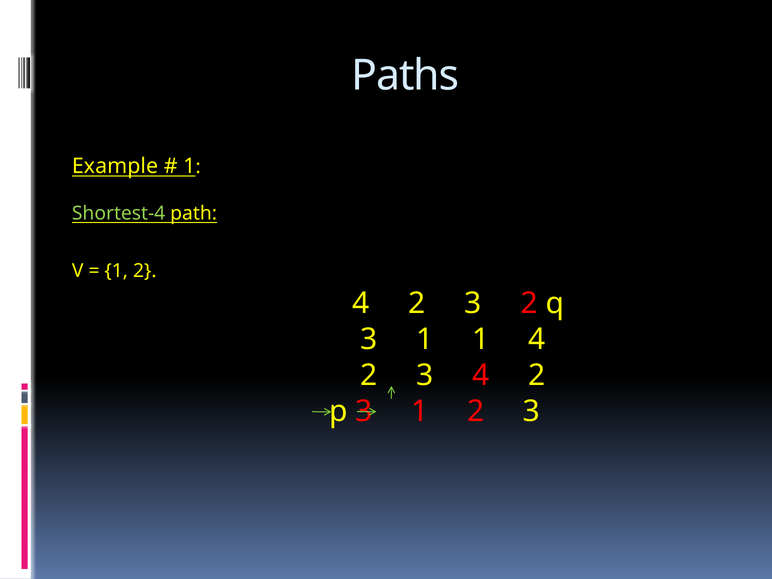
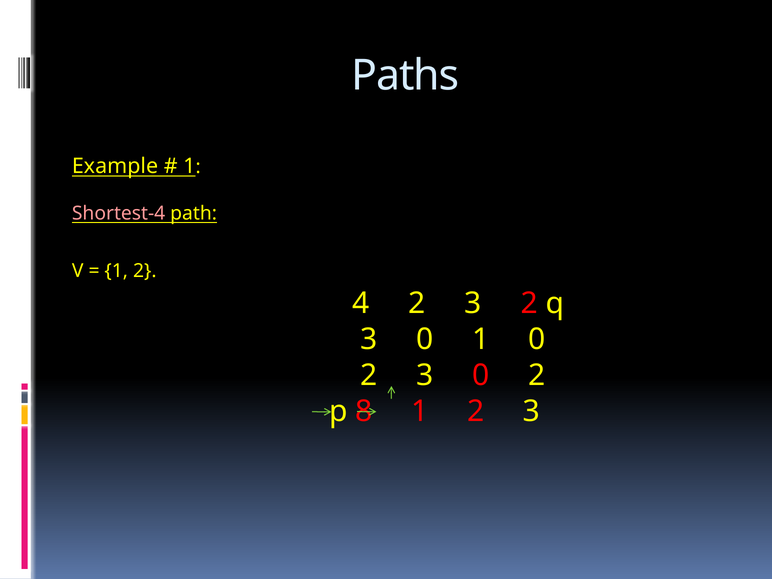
Shortest-4 colour: light green -> pink
1 at (425, 339): 1 -> 0
1 4: 4 -> 0
2 3 4: 4 -> 0
p 3: 3 -> 8
